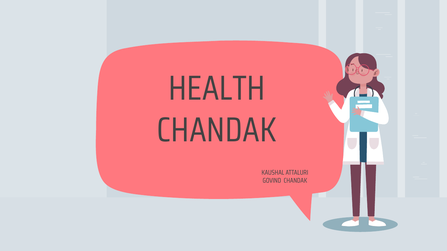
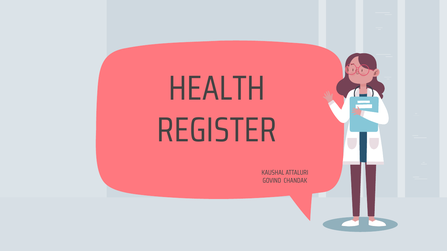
CHANDAK at (217, 130): CHANDAK -> REGISTER
